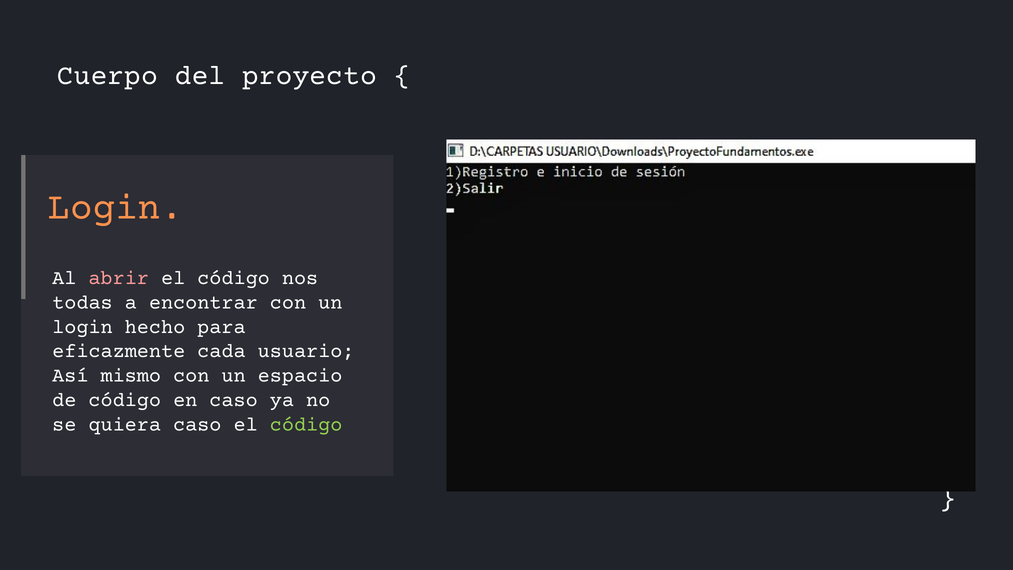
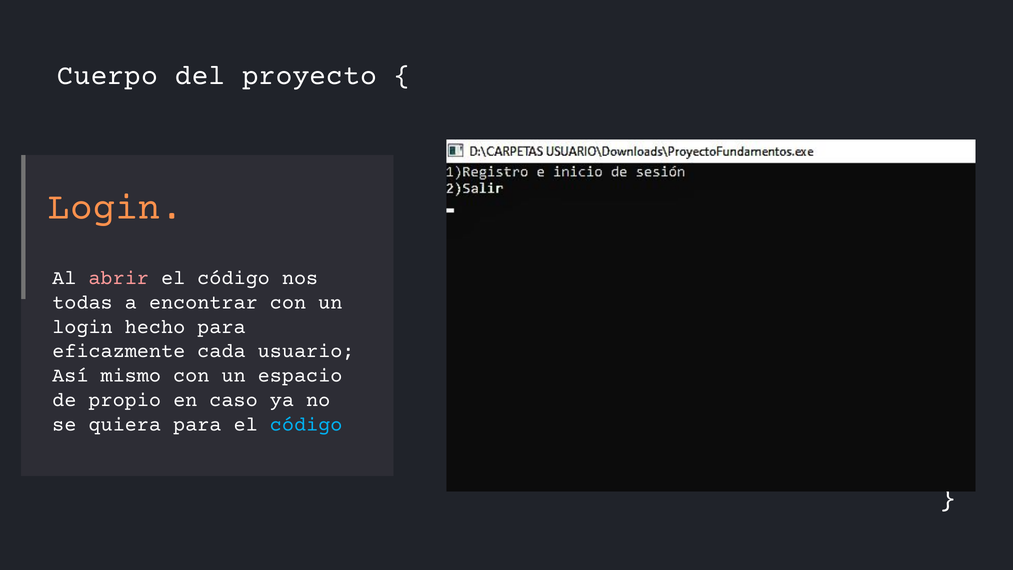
de código: código -> propio
quiera caso: caso -> para
código at (306, 424) colour: light green -> light blue
